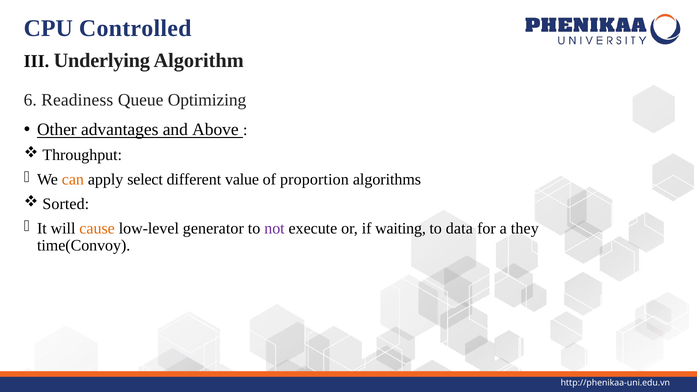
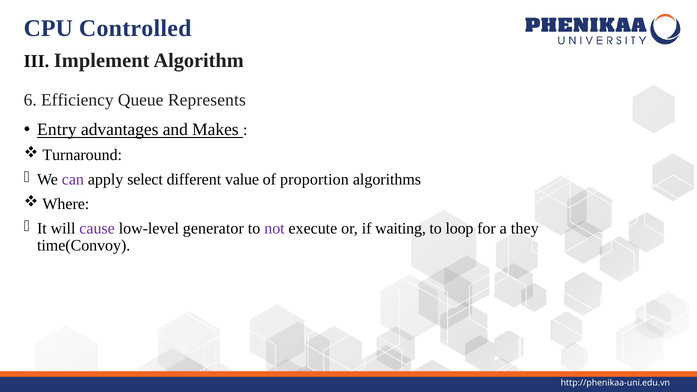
Underlying: Underlying -> Implement
Readiness: Readiness -> Efficiency
Optimizing: Optimizing -> Represents
Other: Other -> Entry
Above: Above -> Makes
Throughput: Throughput -> Turnaround
can colour: orange -> purple
Sorted: Sorted -> Where
cause colour: orange -> purple
data: data -> loop
